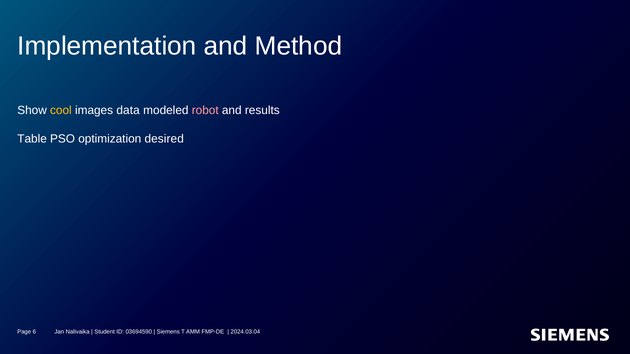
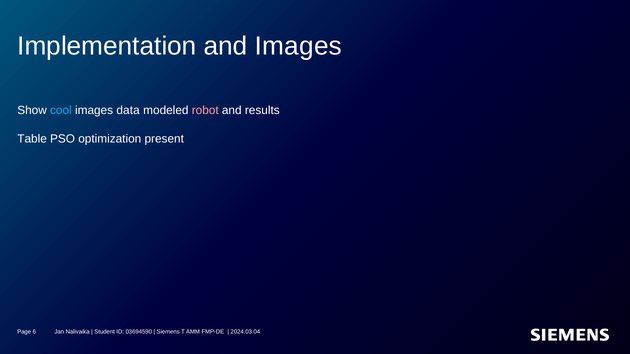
and Method: Method -> Images
cool colour: yellow -> light blue
desired: desired -> present
